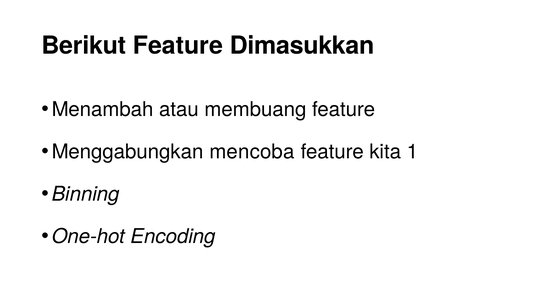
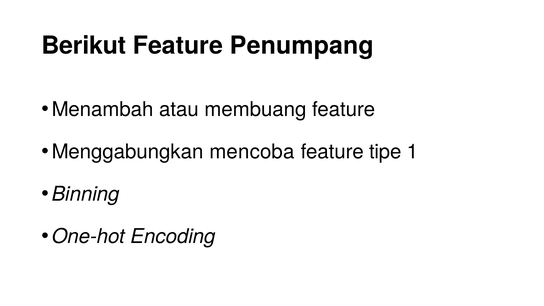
Dimasukkan: Dimasukkan -> Penumpang
kita: kita -> tipe
